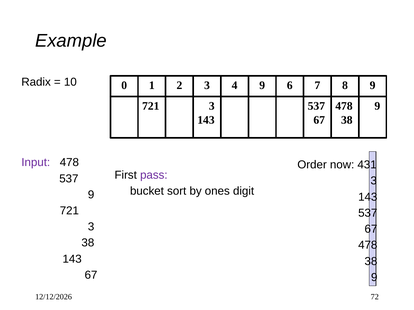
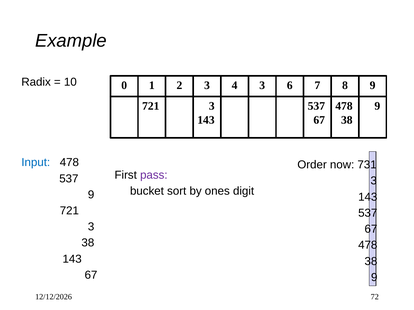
4 9: 9 -> 3
Input colour: purple -> blue
431: 431 -> 731
